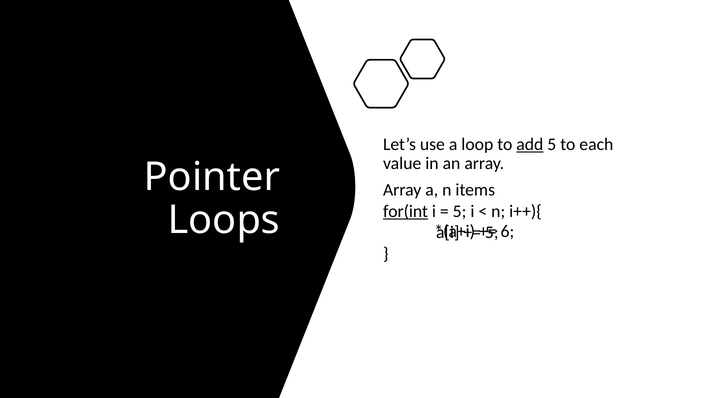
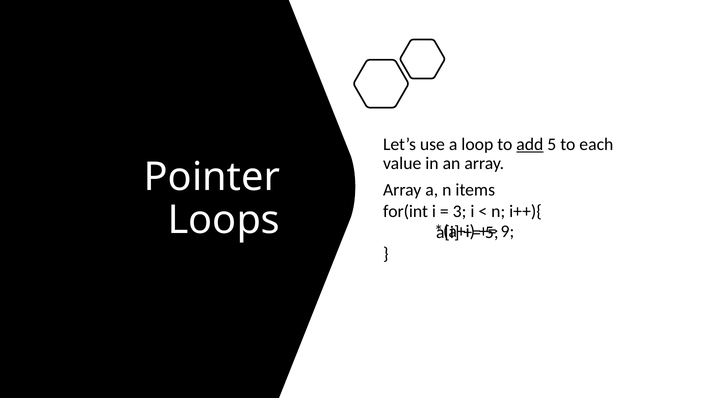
for(int underline: present -> none
5 at (460, 211): 5 -> 3
6: 6 -> 9
